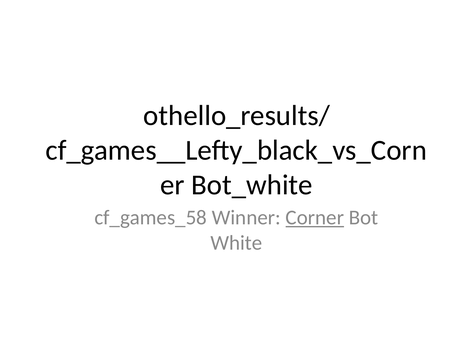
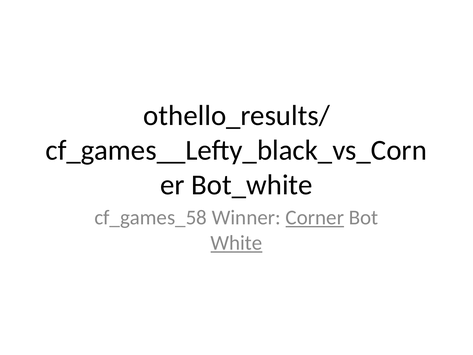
White underline: none -> present
